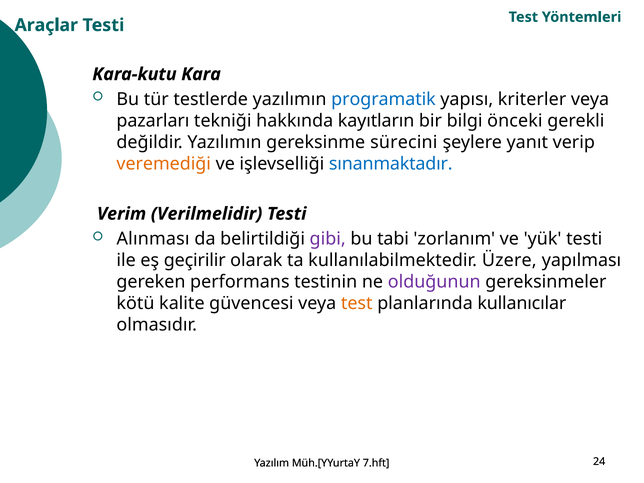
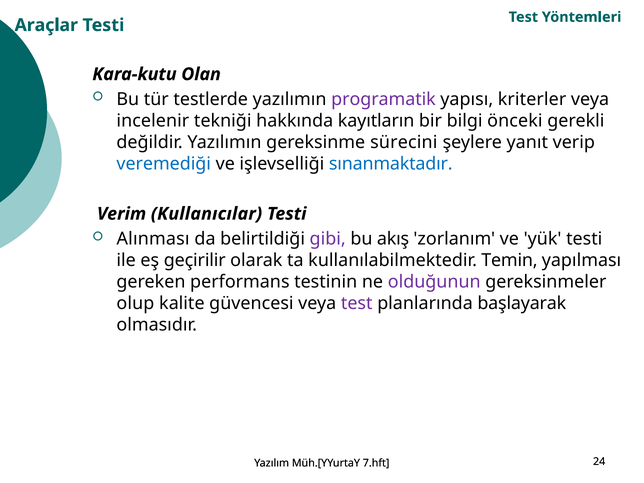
Kara: Kara -> Olan
programatik colour: blue -> purple
pazarları: pazarları -> incelenir
veremediği colour: orange -> blue
Verilmelidir: Verilmelidir -> Kullanıcılar
tabi: tabi -> akış
Üzere: Üzere -> Temin
kötü: kötü -> olup
test at (357, 303) colour: orange -> purple
kullanıcılar: kullanıcılar -> başlayarak
